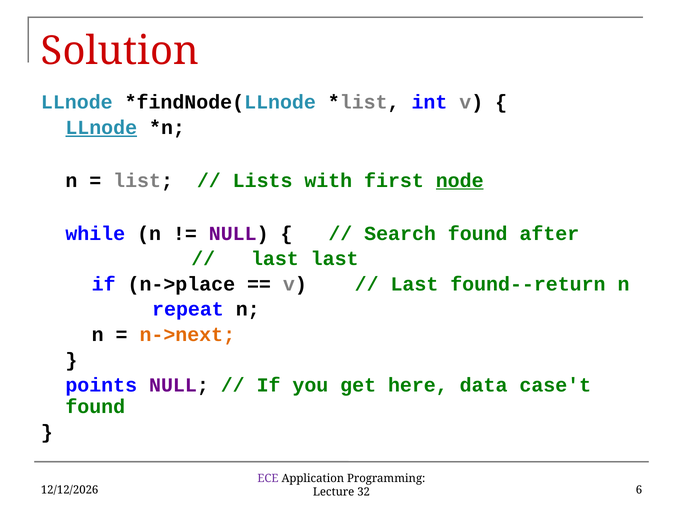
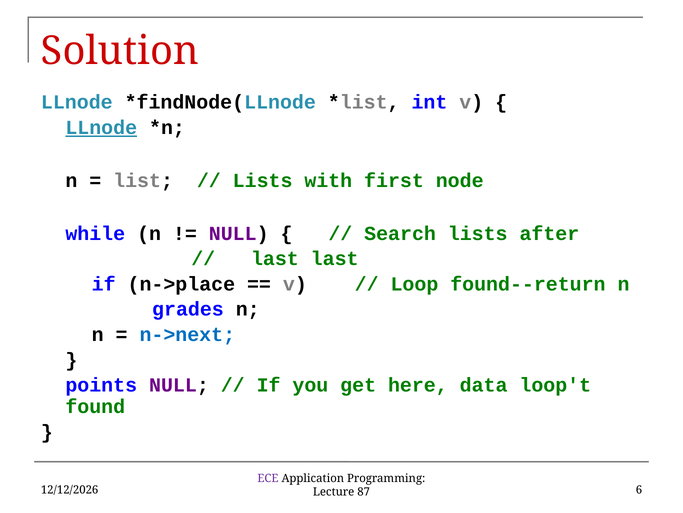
node underline: present -> none
Search found: found -> lists
Last at (414, 284): Last -> Loop
repeat: repeat -> grades
n->next colour: orange -> blue
case't: case't -> loop't
32: 32 -> 87
